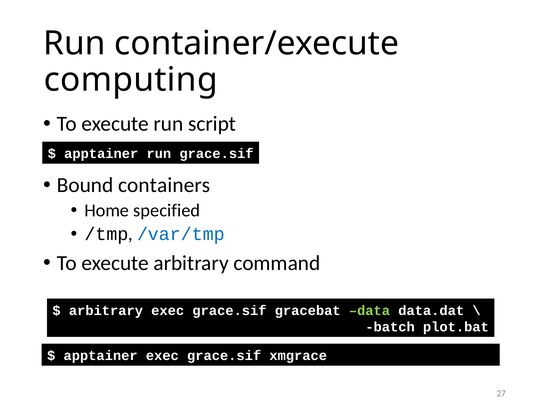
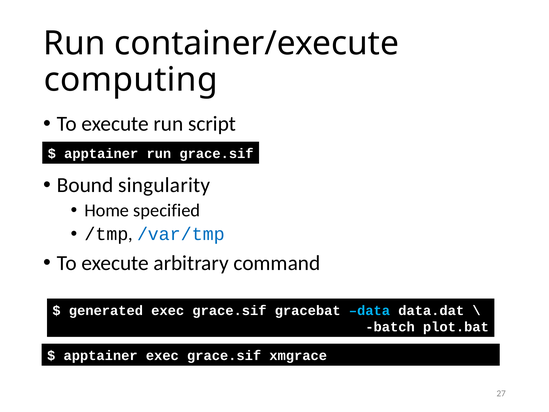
containers: containers -> singularity
arbitrary at (106, 310): arbitrary -> generated
data colour: light green -> light blue
